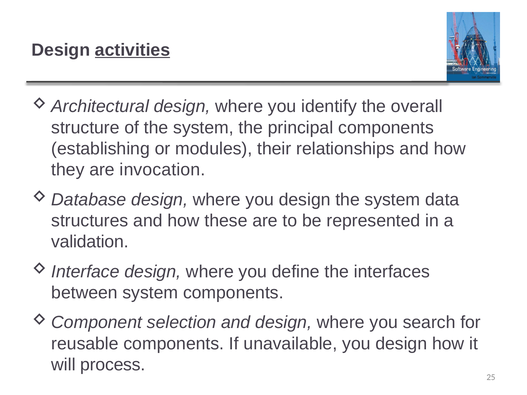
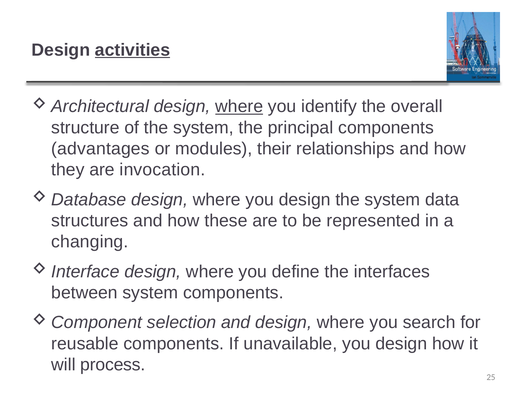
where at (239, 107) underline: none -> present
establishing: establishing -> advantages
validation: validation -> changing
